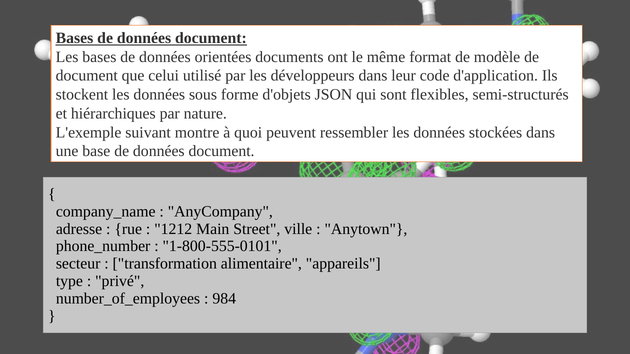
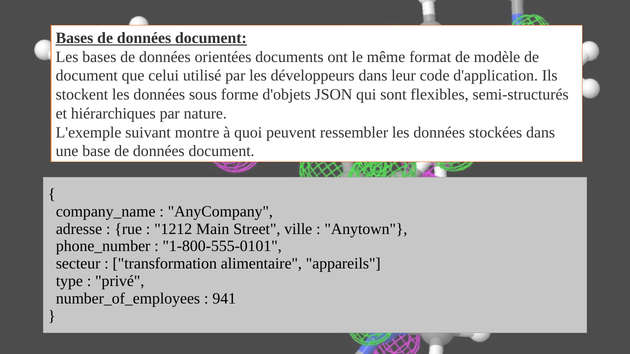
984: 984 -> 941
